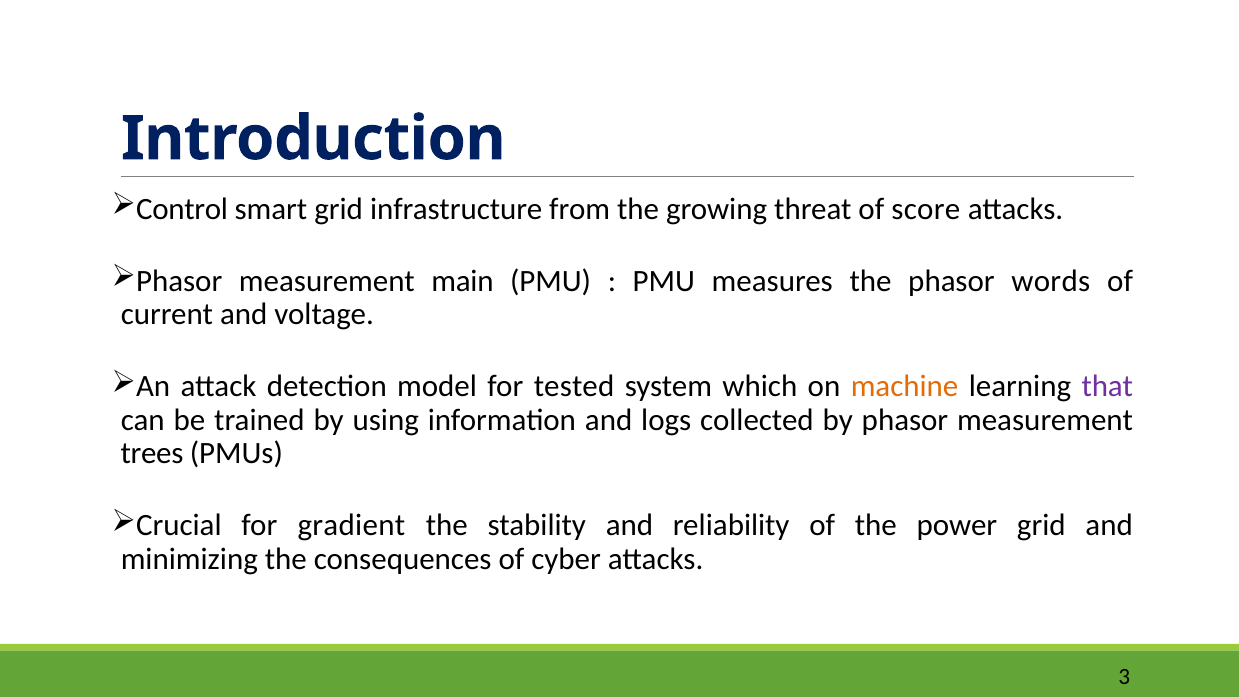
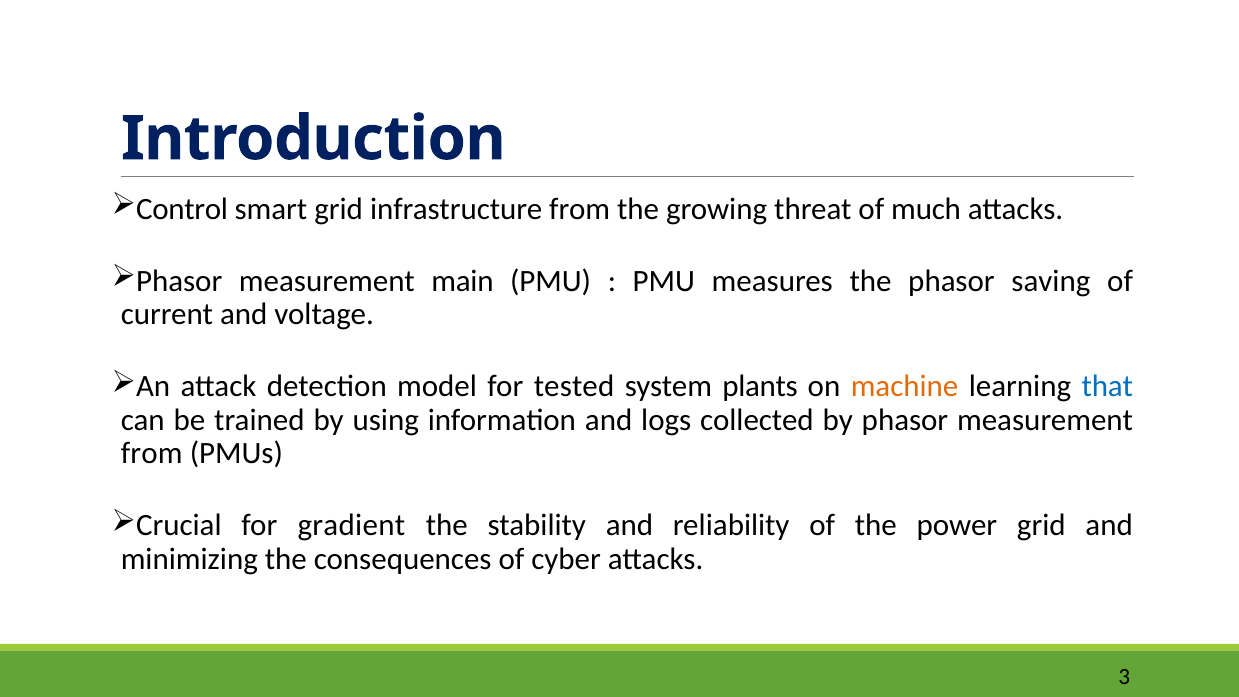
score: score -> much
words: words -> saving
which: which -> plants
that colour: purple -> blue
trees at (152, 453): trees -> from
